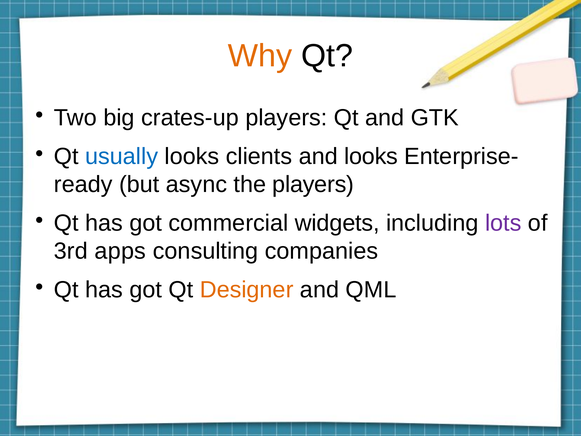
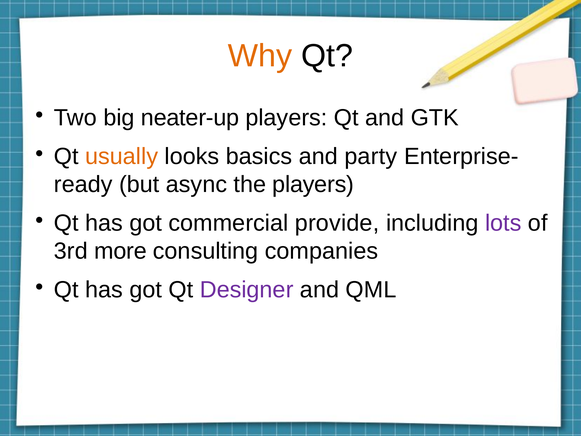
crates-up: crates-up -> neater-up
usually colour: blue -> orange
clients: clients -> basics
and looks: looks -> party
widgets: widgets -> provide
apps: apps -> more
Designer colour: orange -> purple
